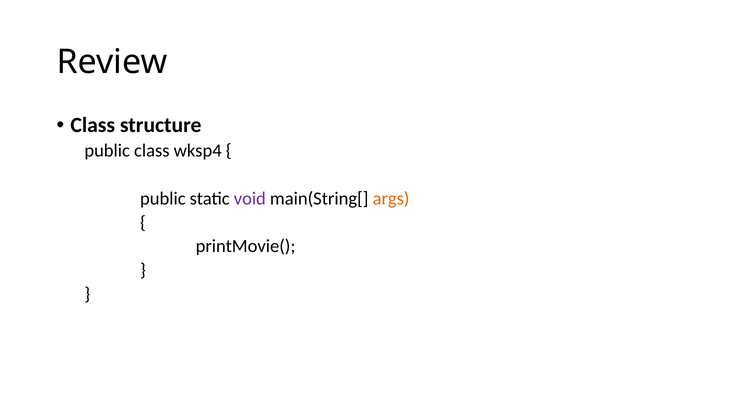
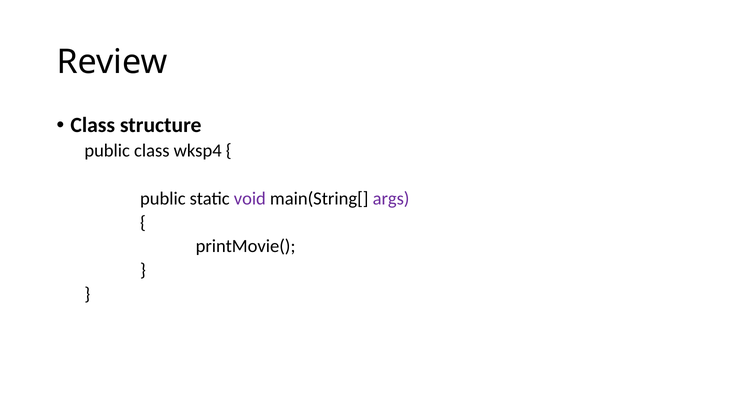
args colour: orange -> purple
